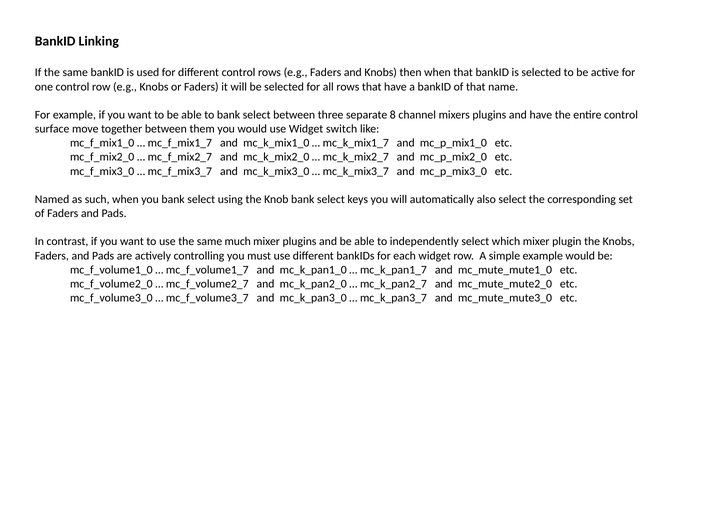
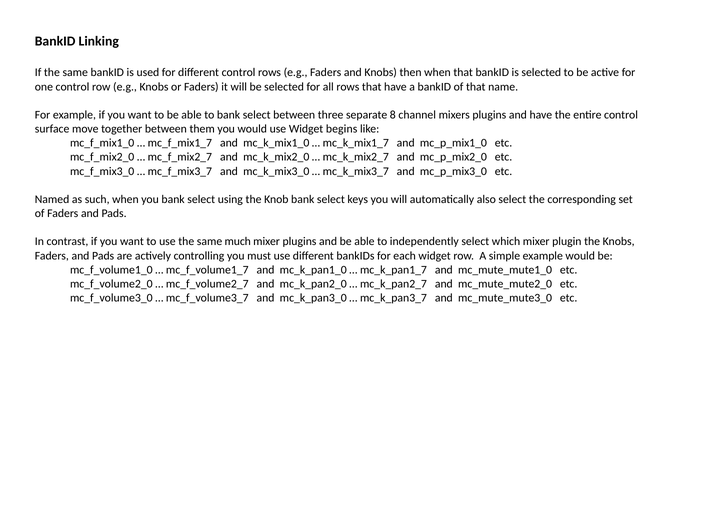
switch: switch -> begins
